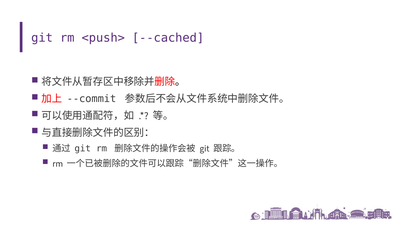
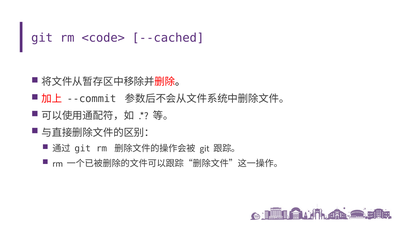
<push>: <push> -> <code>
